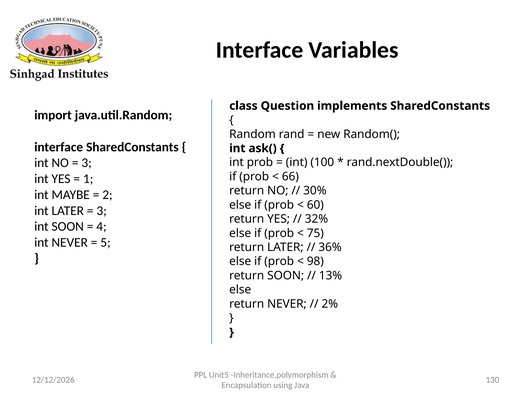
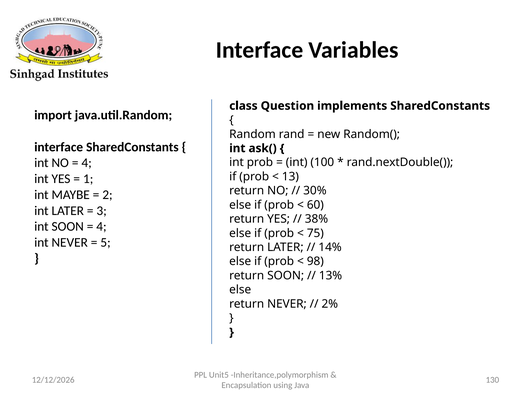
3 at (87, 163): 3 -> 4
66: 66 -> 13
32%: 32% -> 38%
36%: 36% -> 14%
